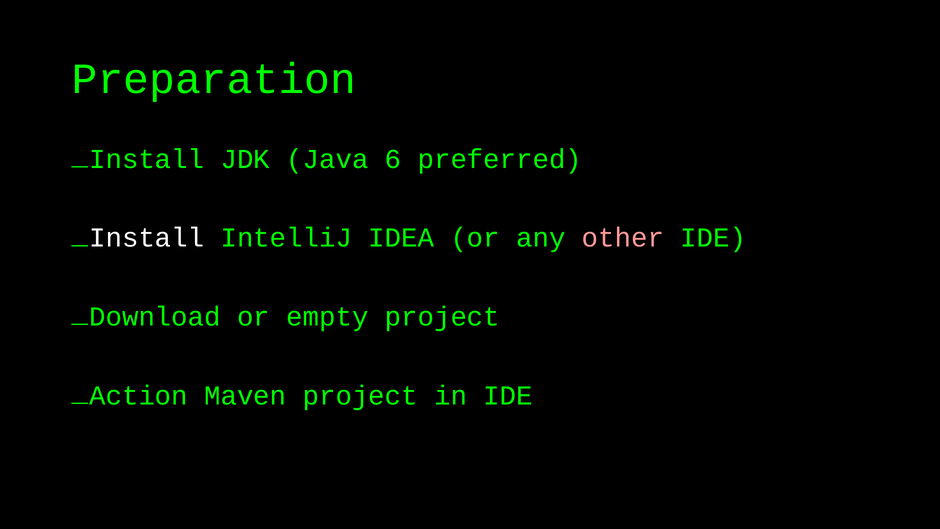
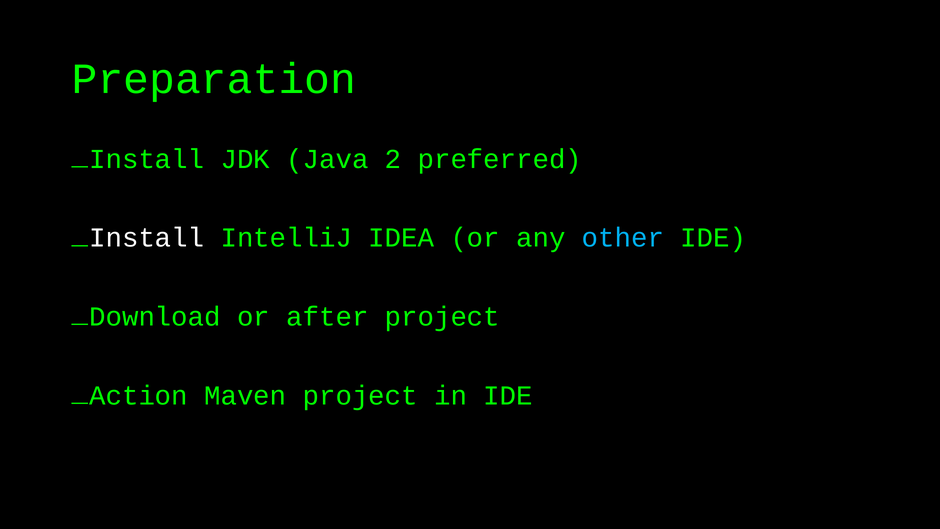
6: 6 -> 2
other colour: pink -> light blue
empty: empty -> after
